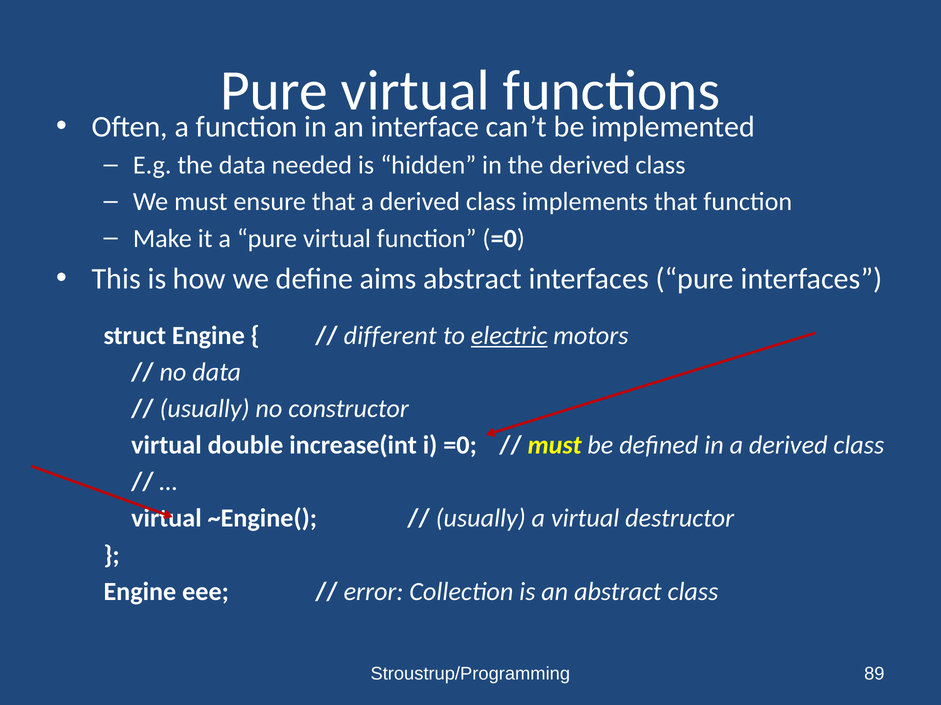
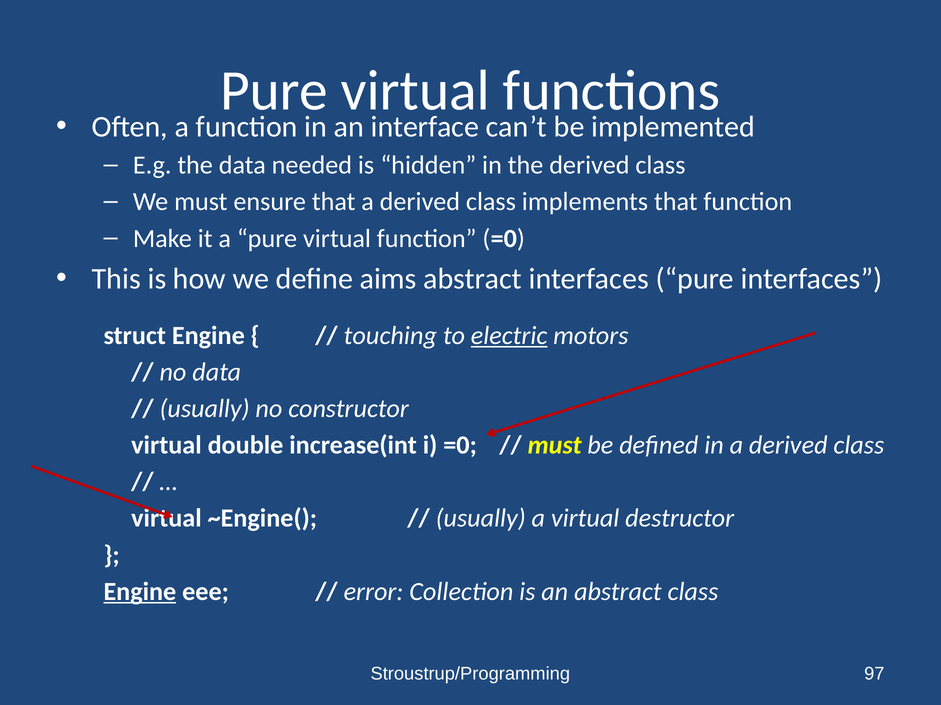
different: different -> touching
Engine at (140, 592) underline: none -> present
89: 89 -> 97
